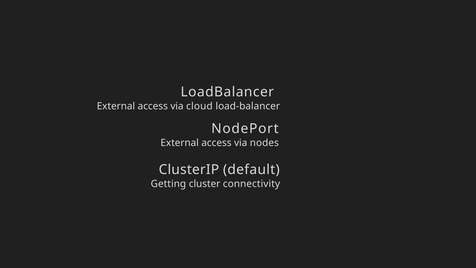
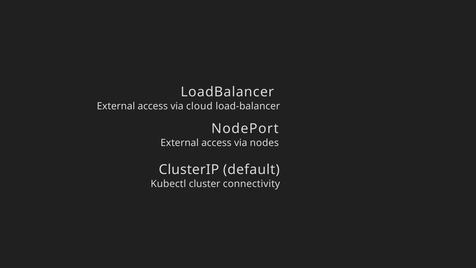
Getting: Getting -> Kubectl
